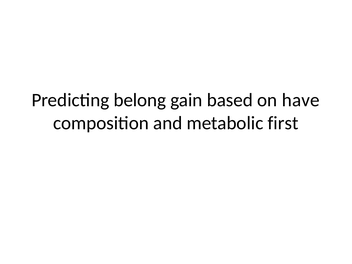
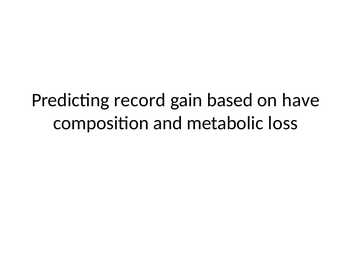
belong: belong -> record
first: first -> loss
